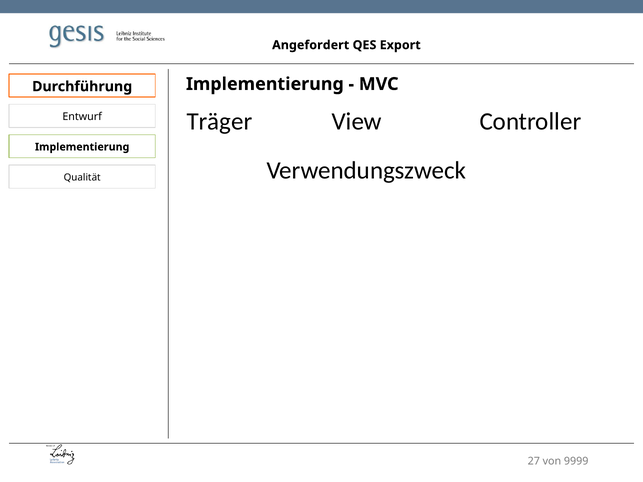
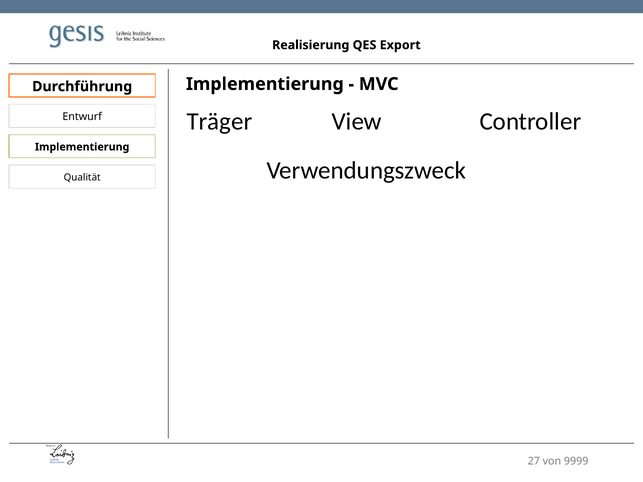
Angefordert: Angefordert -> Realisierung
